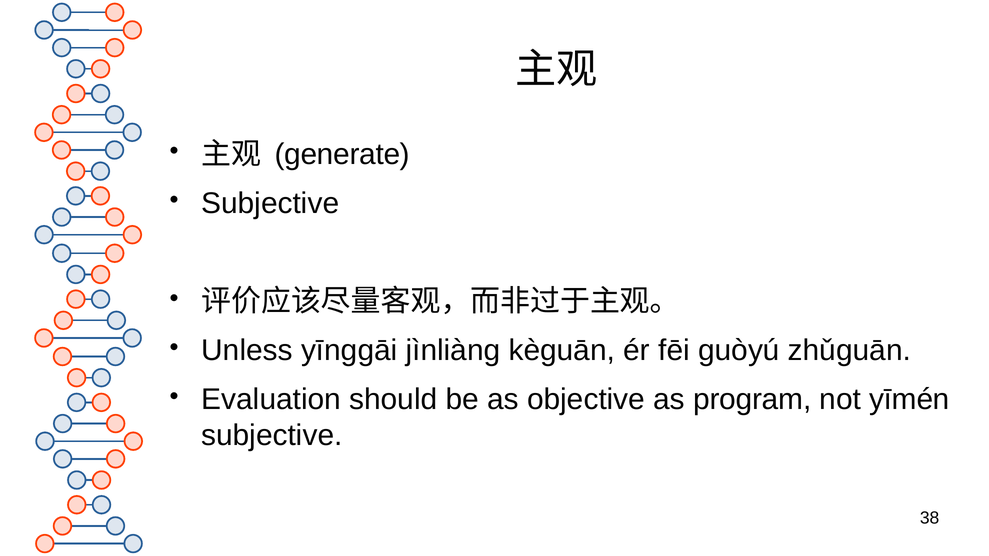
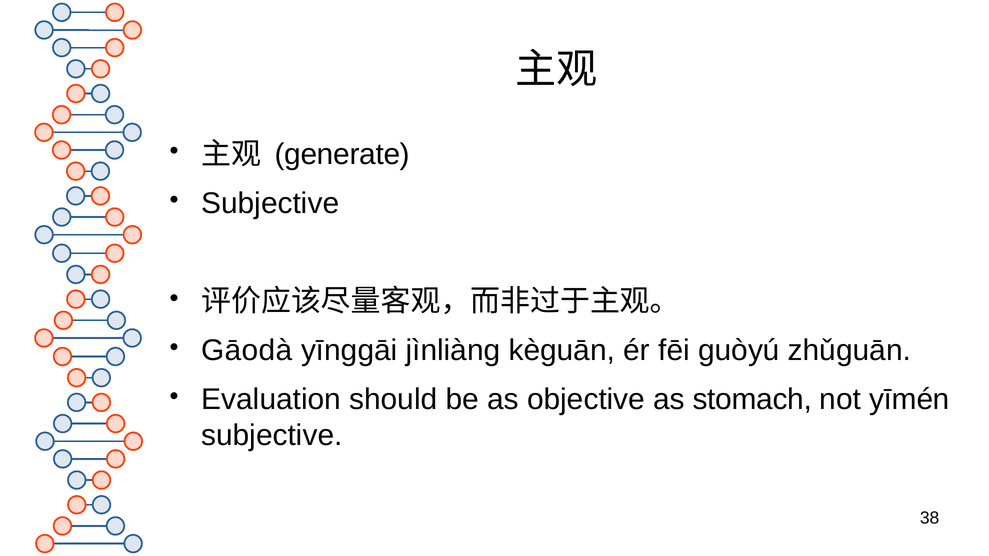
Unless: Unless -> Gāodà
program: program -> stomach
